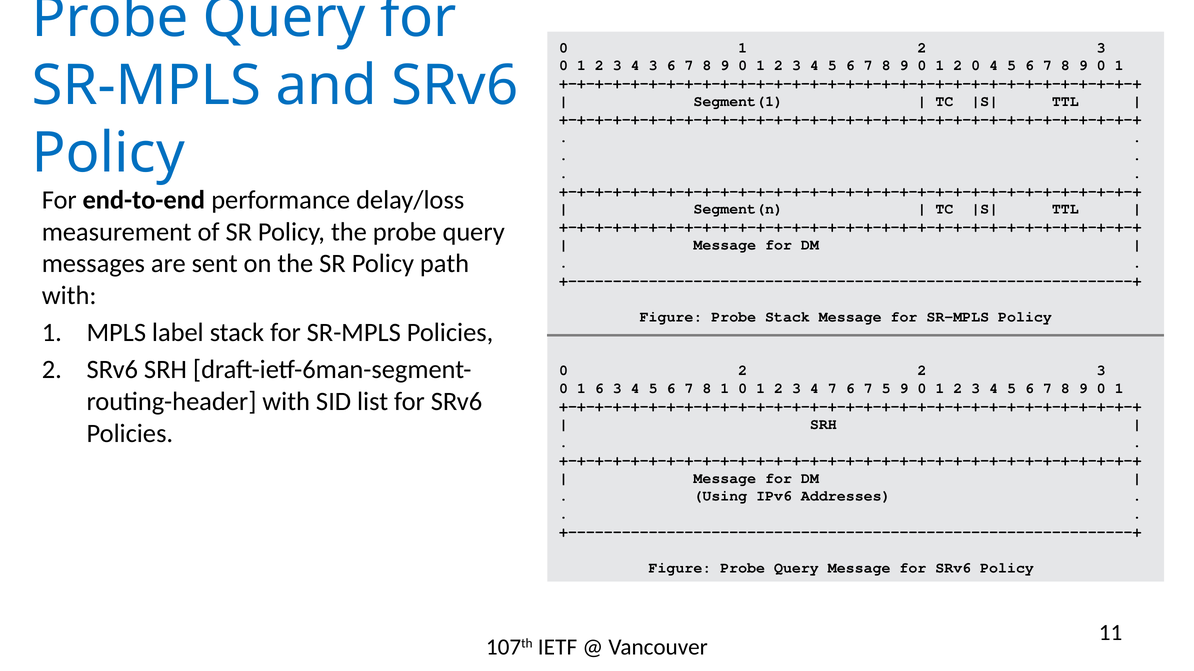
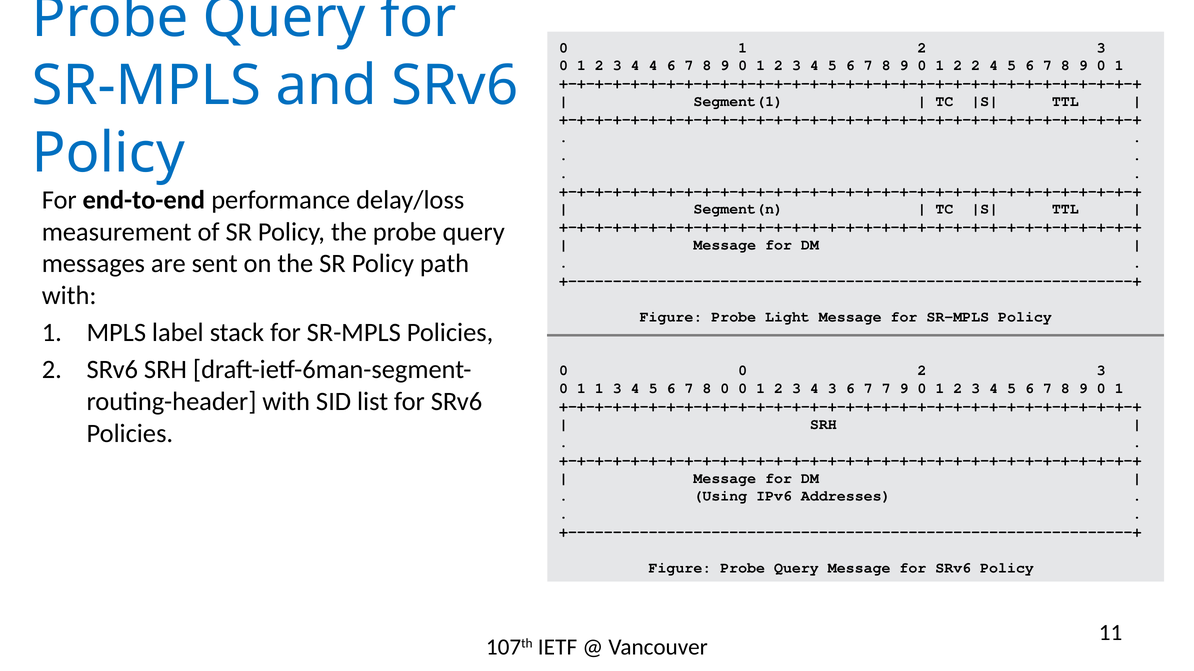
4 3: 3 -> 4
2 0: 0 -> 2
Probe Stack: Stack -> Light
2 at (743, 371): 2 -> 0
1 6: 6 -> 1
8 1: 1 -> 0
4 7: 7 -> 3
7 5: 5 -> 7
